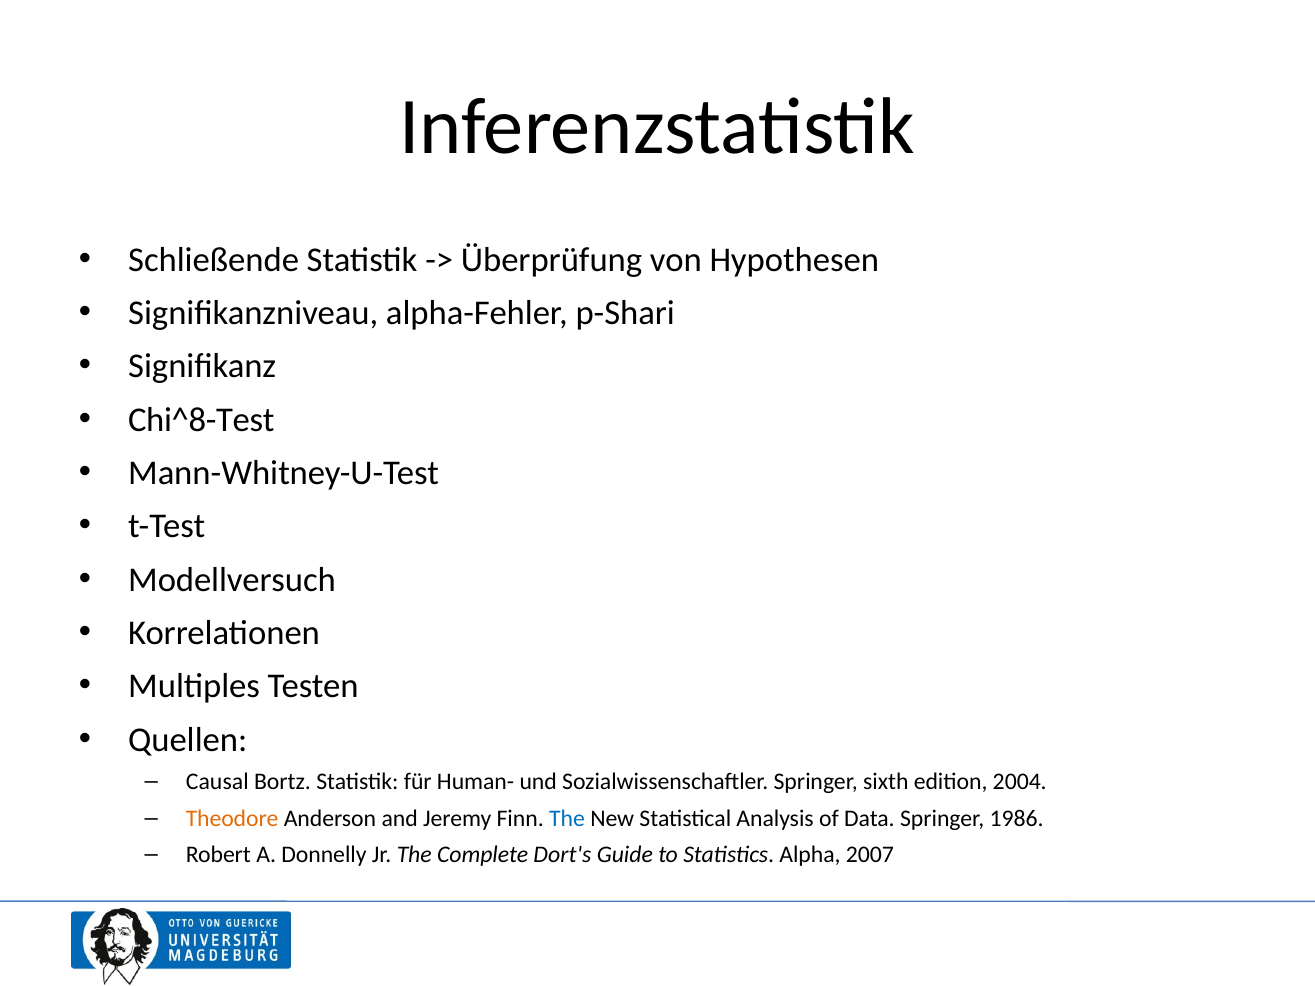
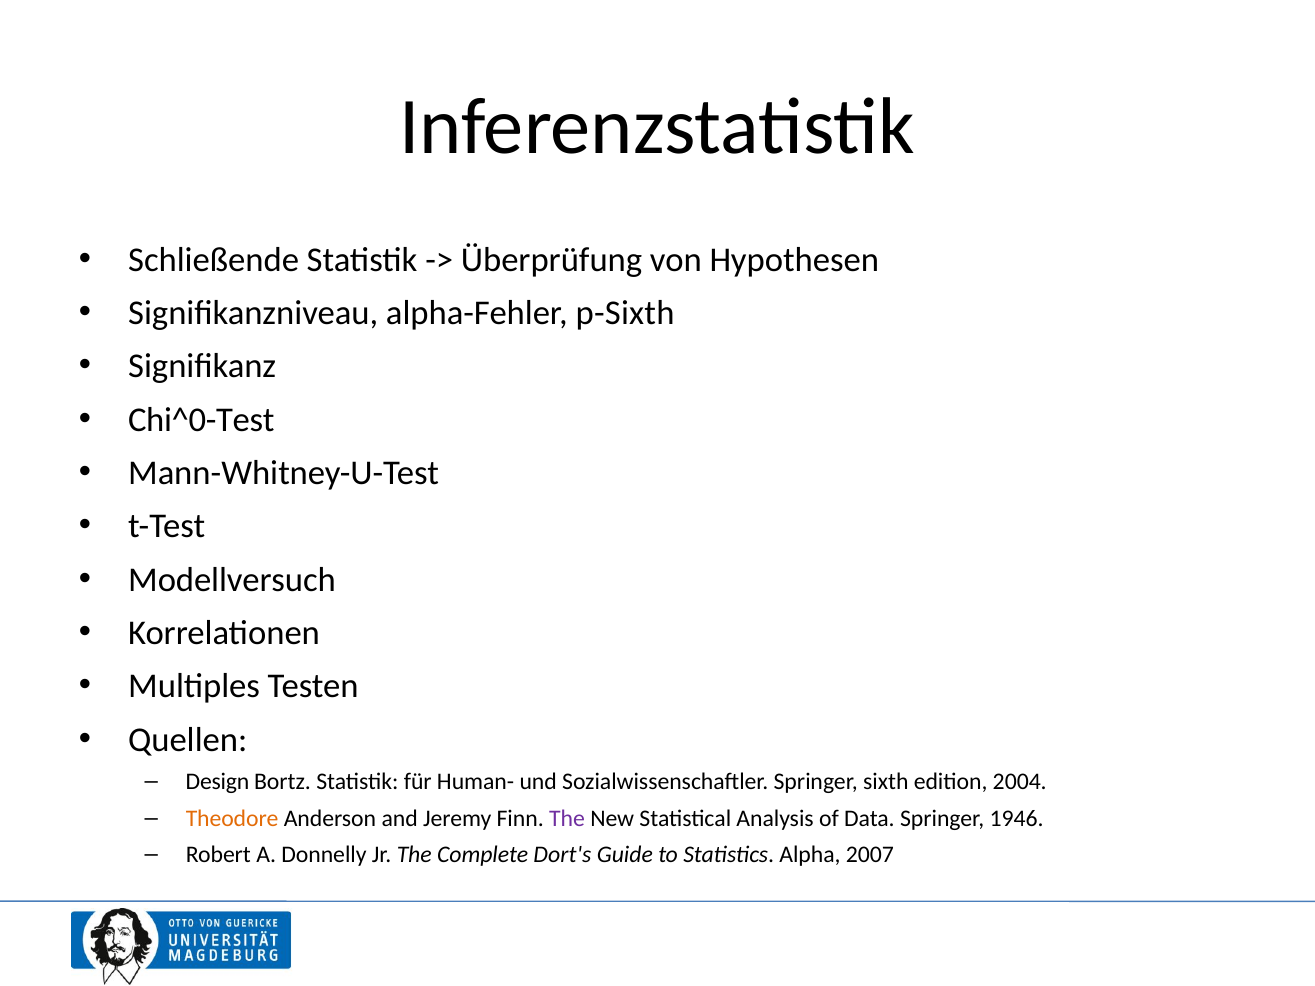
p-Shari: p-Shari -> p-Sixth
Chi^8-Test: Chi^8-Test -> Chi^0-Test
Causal: Causal -> Design
The at (567, 819) colour: blue -> purple
1986: 1986 -> 1946
